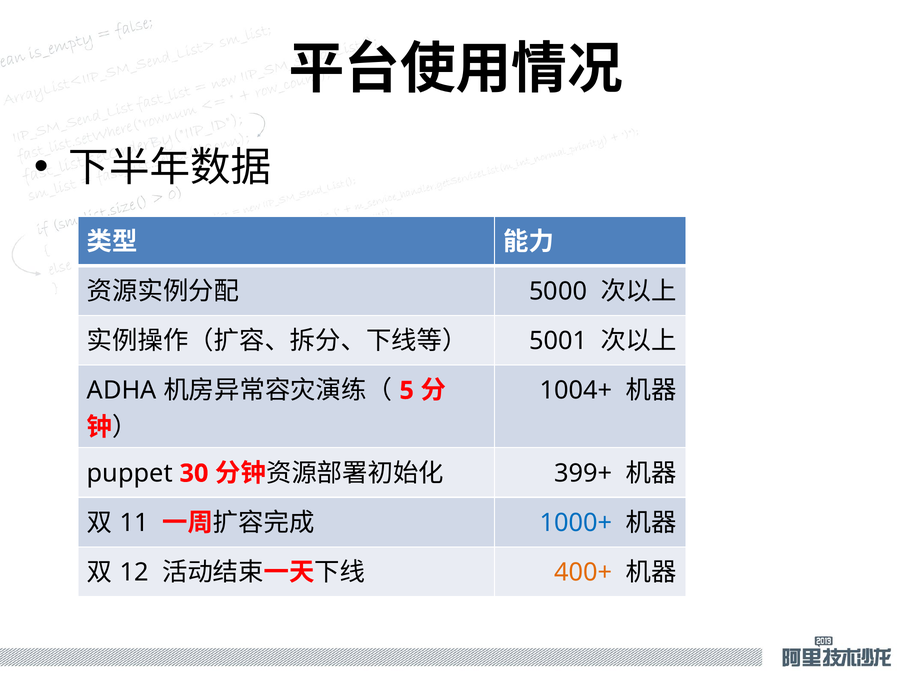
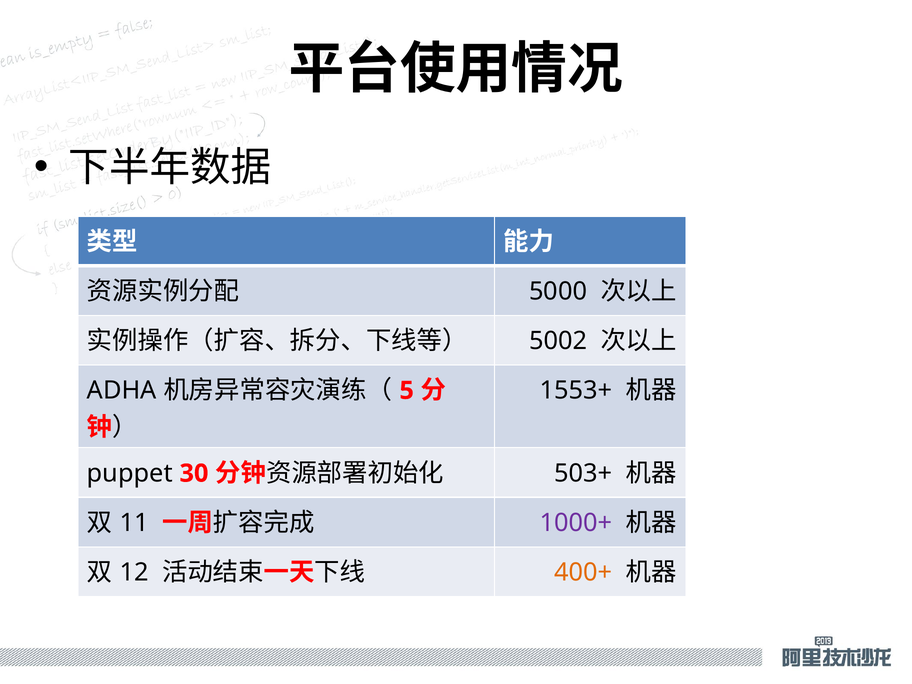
5001: 5001 -> 5002
1004+: 1004+ -> 1553+
399+: 399+ -> 503+
1000+ colour: blue -> purple
